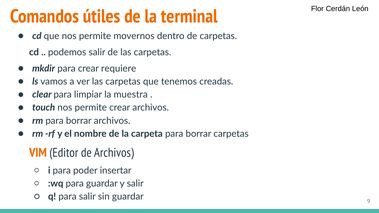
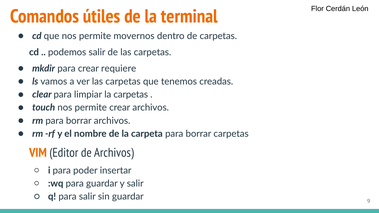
la muestra: muestra -> carpetas
